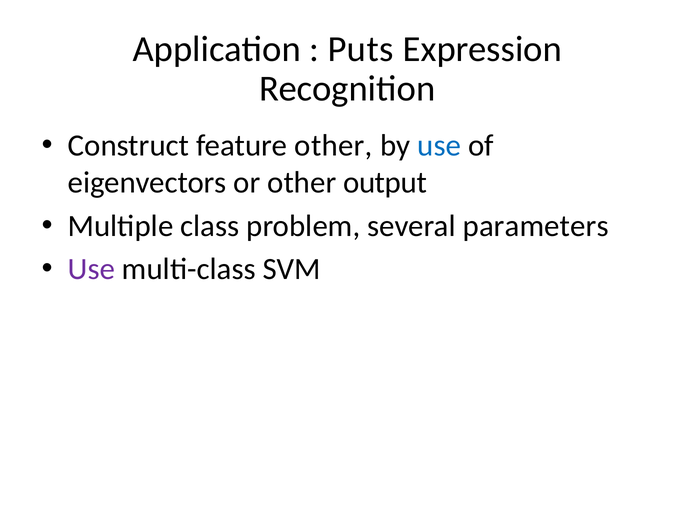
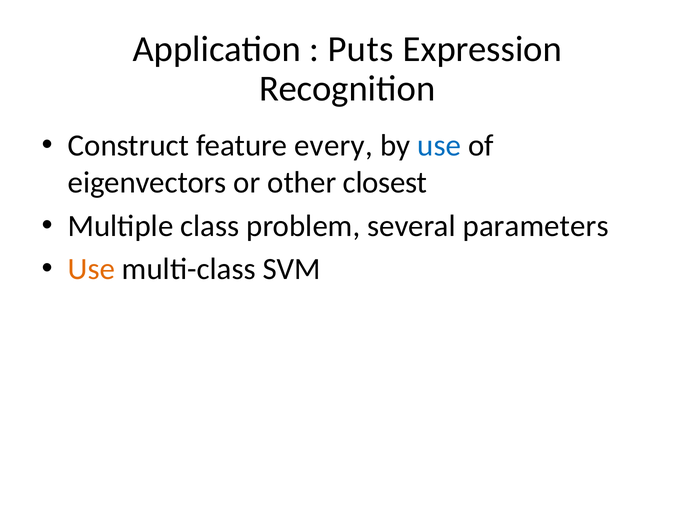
feature other: other -> every
output: output -> closest
Use at (91, 269) colour: purple -> orange
